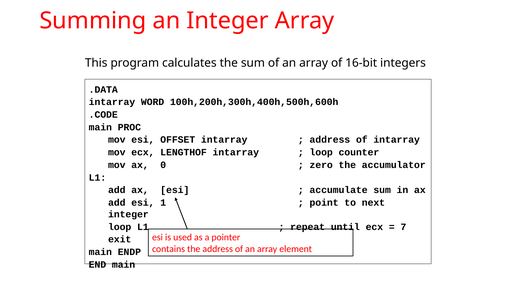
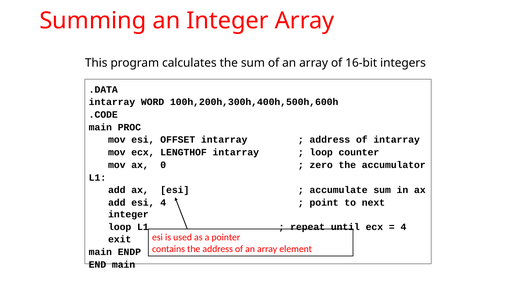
esi 1: 1 -> 4
7 at (403, 227): 7 -> 4
